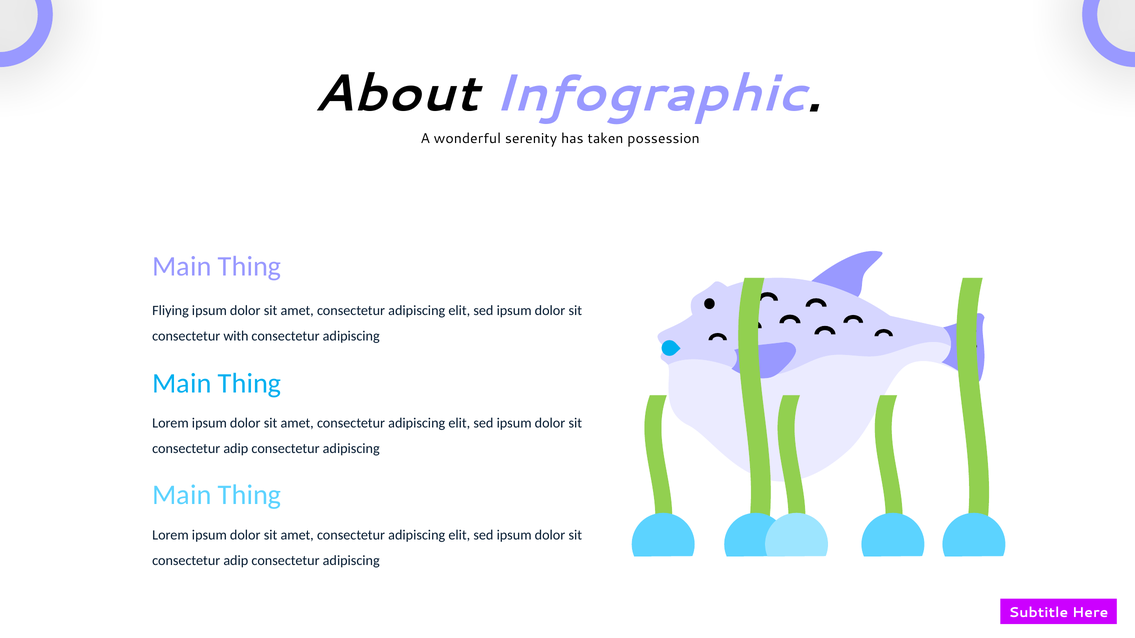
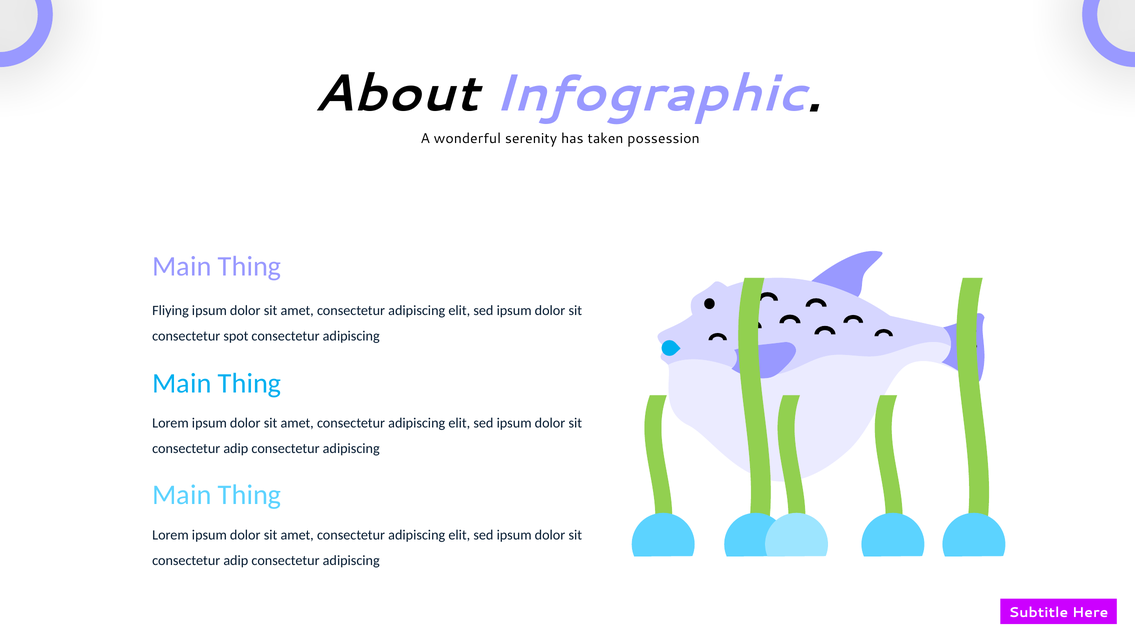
with: with -> spot
